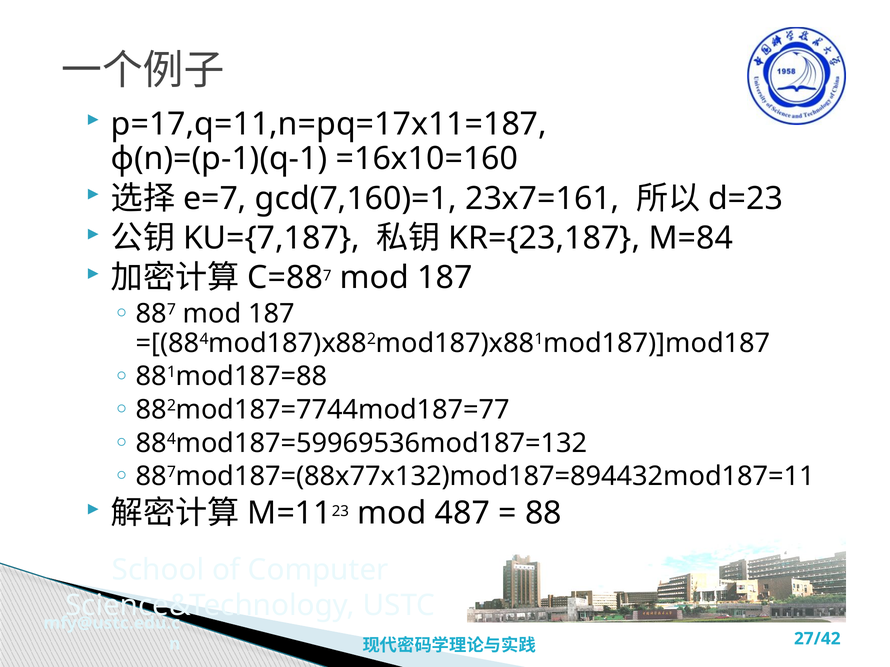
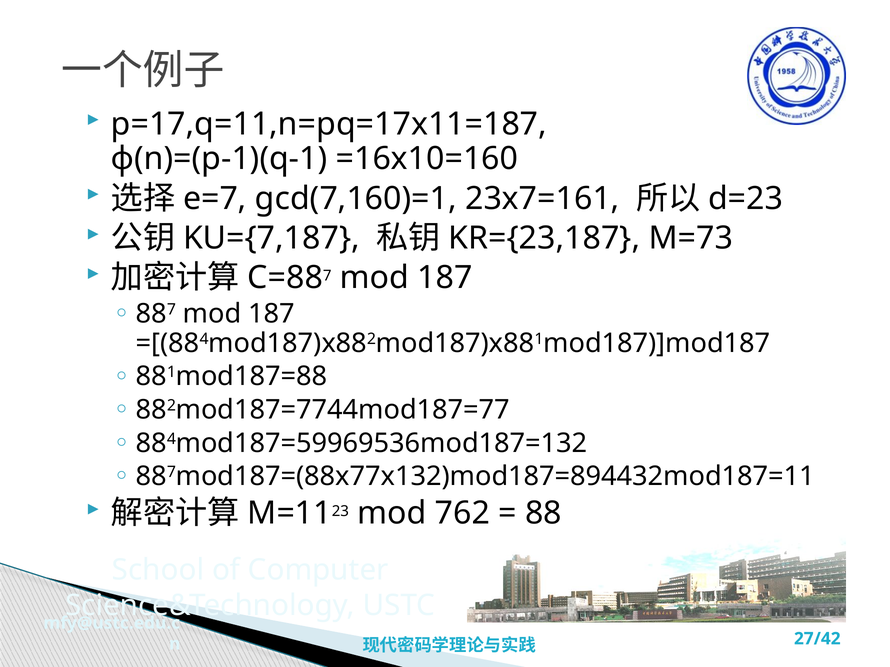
M=84: M=84 -> M=73
487: 487 -> 762
